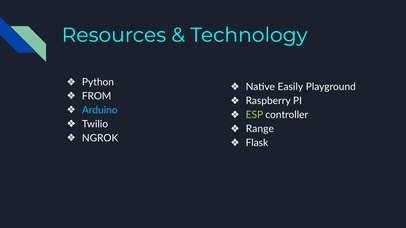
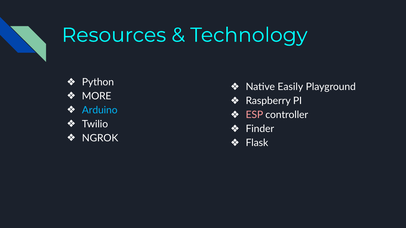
FROM: FROM -> MORE
ESP colour: light green -> pink
Range: Range -> Finder
